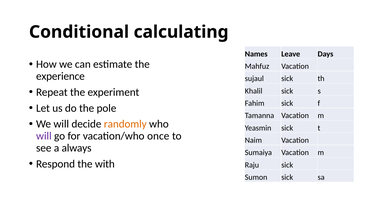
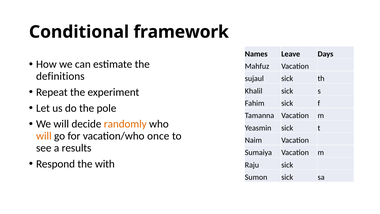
calculating: calculating -> framework
experience: experience -> definitions
will at (44, 136) colour: purple -> orange
always: always -> results
